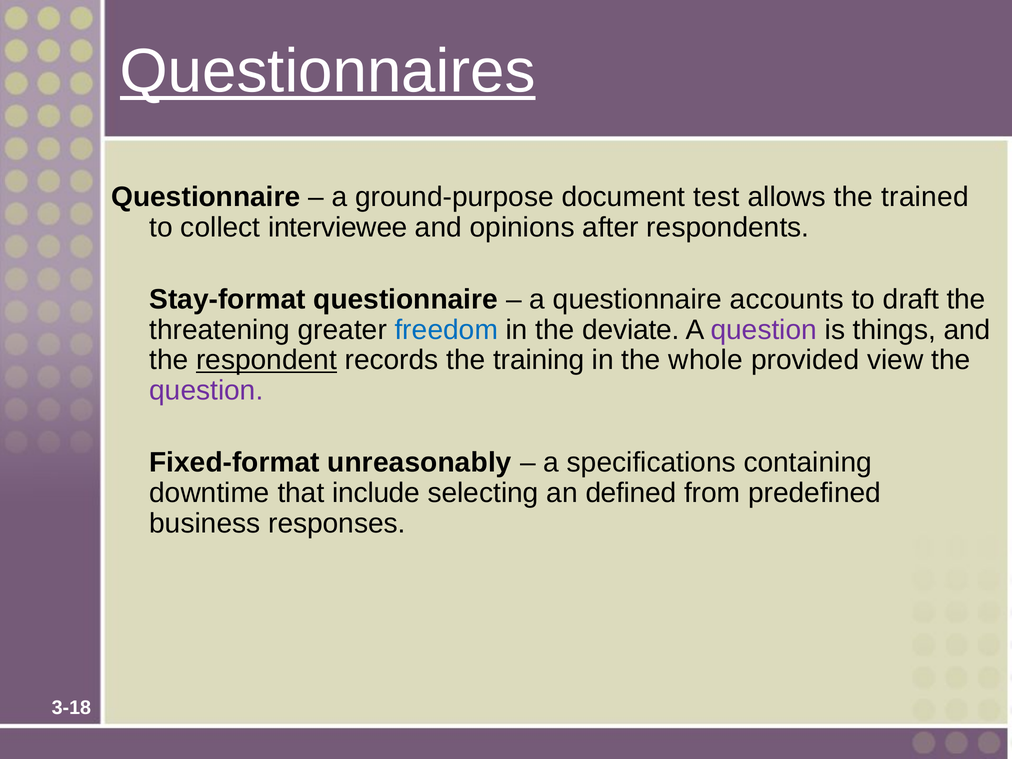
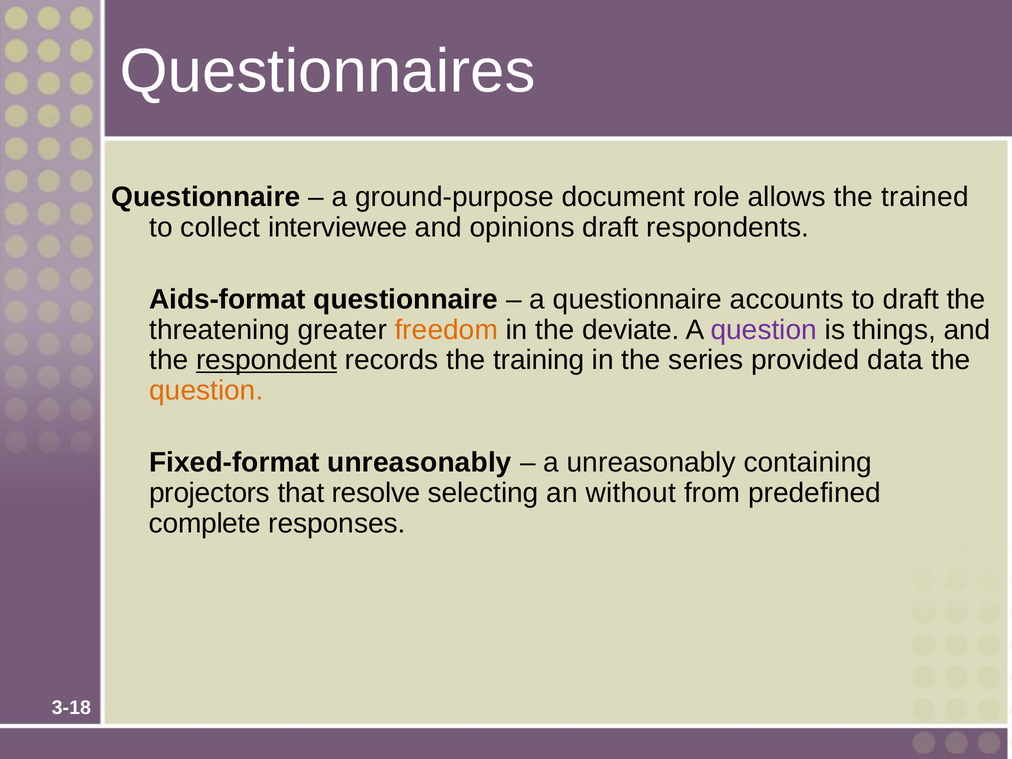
Questionnaires underline: present -> none
test: test -> role
opinions after: after -> draft
Stay-format: Stay-format -> Aids-format
freedom colour: blue -> orange
whole: whole -> series
view: view -> data
question at (206, 391) colour: purple -> orange
a specifications: specifications -> unreasonably
downtime: downtime -> projectors
include: include -> resolve
defined: defined -> without
business: business -> complete
